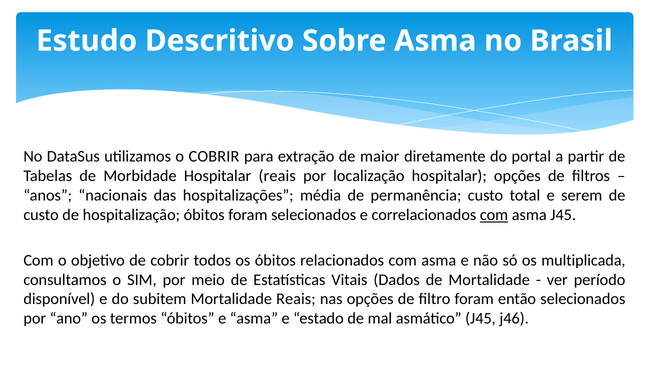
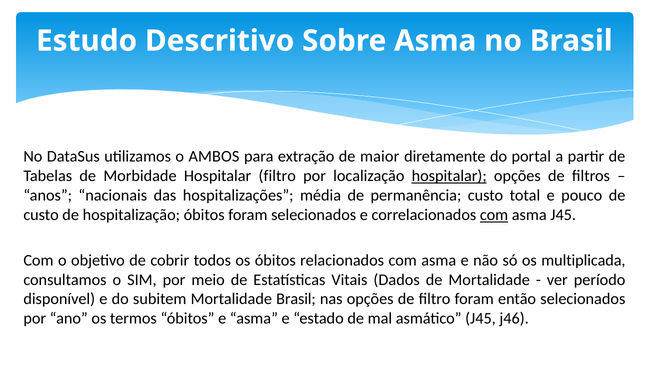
o COBRIR: COBRIR -> AMBOS
Hospitalar reais: reais -> filtro
hospitalar at (449, 176) underline: none -> present
serem: serem -> pouco
Mortalidade Reais: Reais -> Brasil
